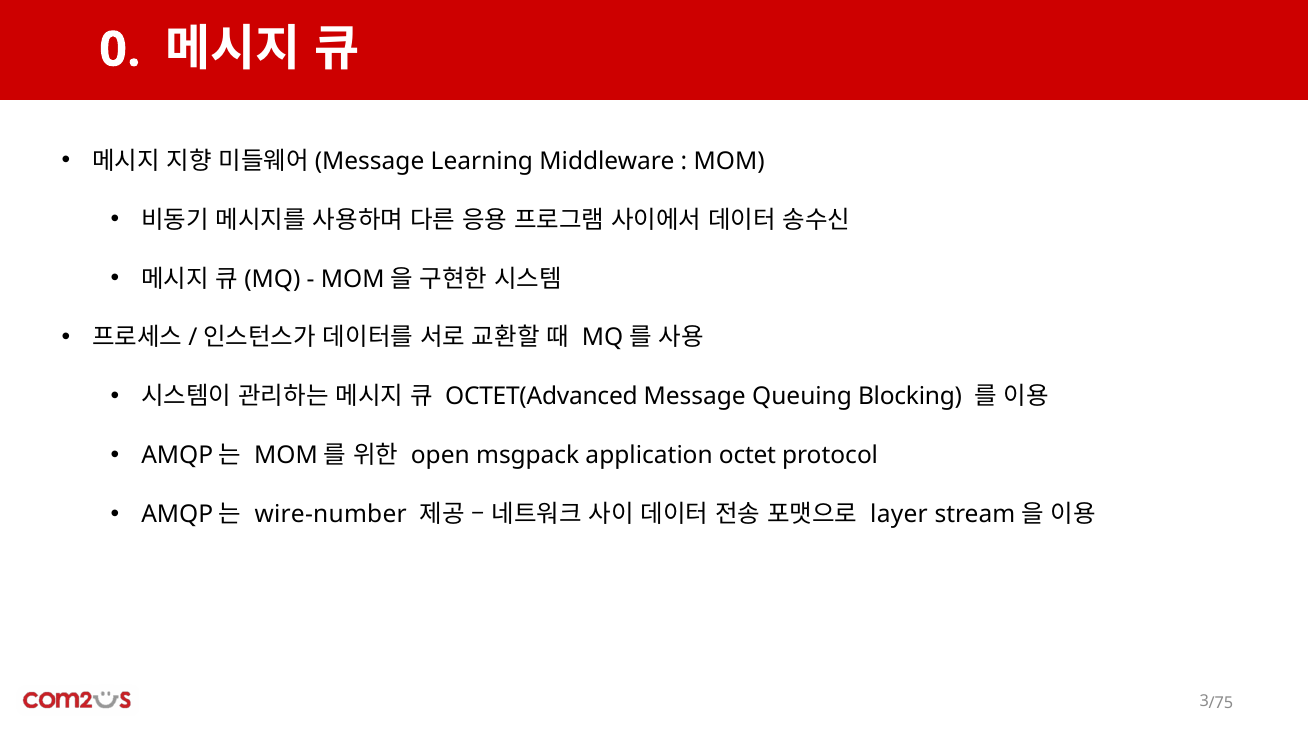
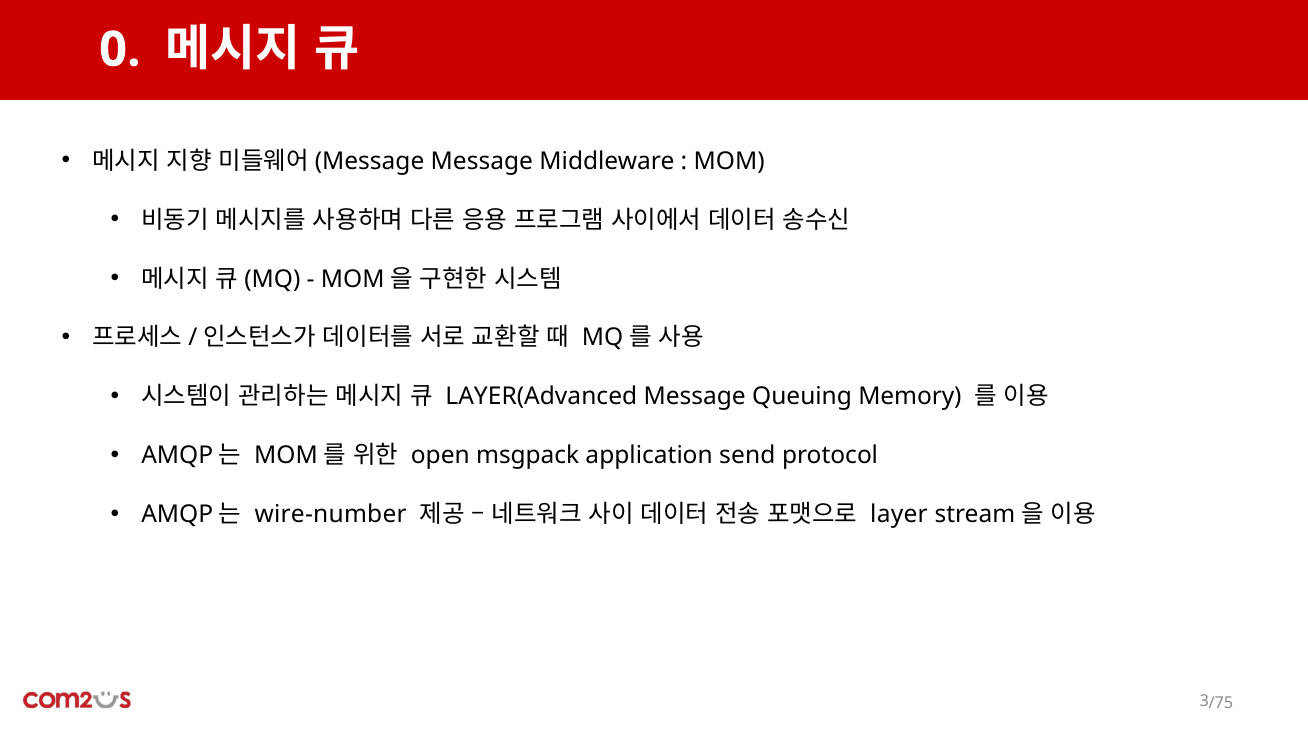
Learning at (482, 161): Learning -> Message
OCTET(Advanced: OCTET(Advanced -> LAYER(Advanced
Blocking: Blocking -> Memory
octet: octet -> send
